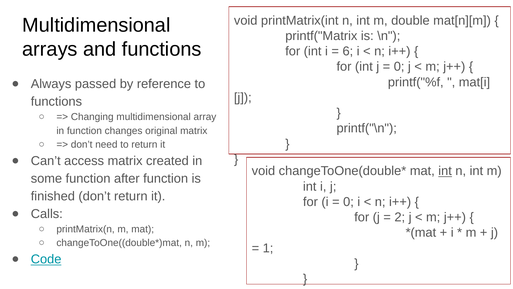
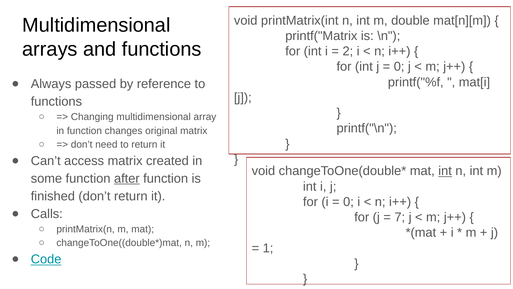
6: 6 -> 2
after underline: none -> present
2: 2 -> 7
